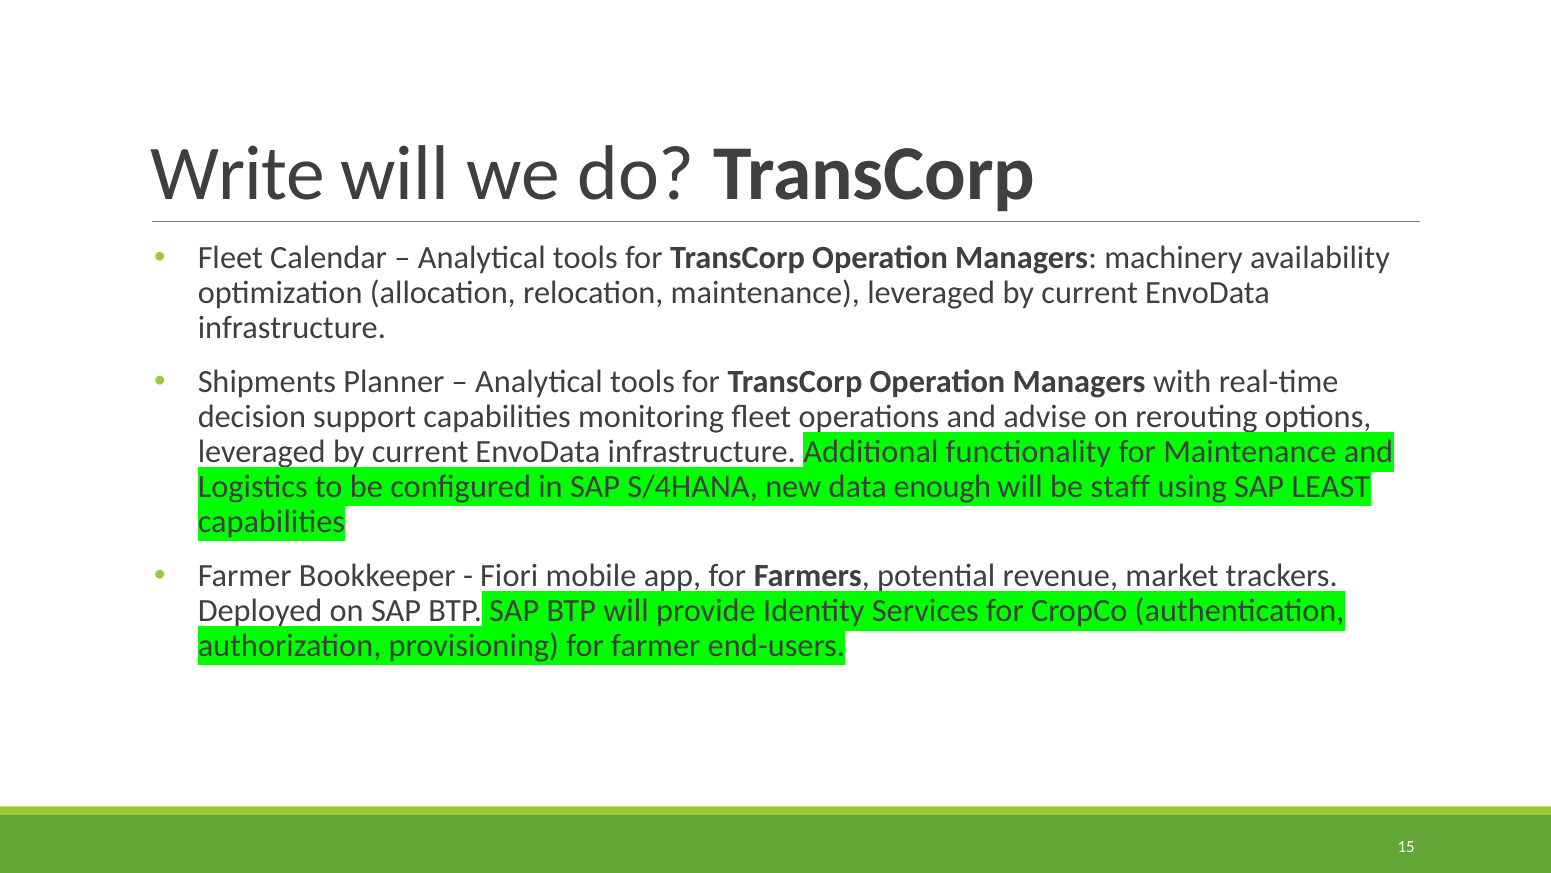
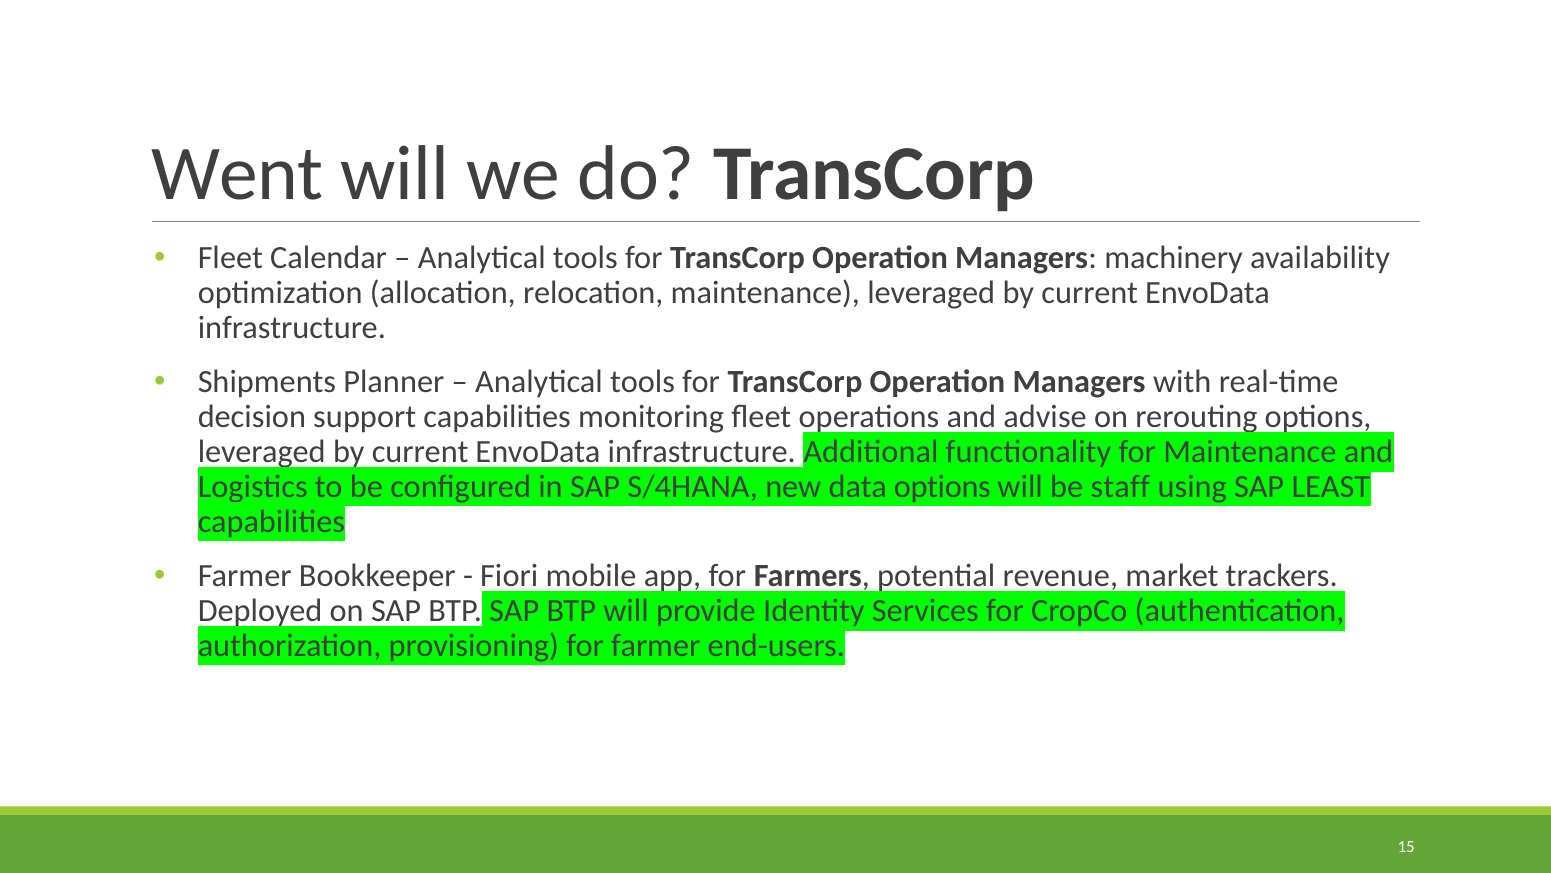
Write: Write -> Went
data enough: enough -> options
